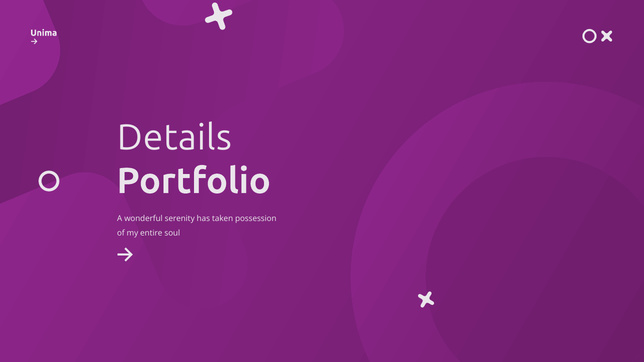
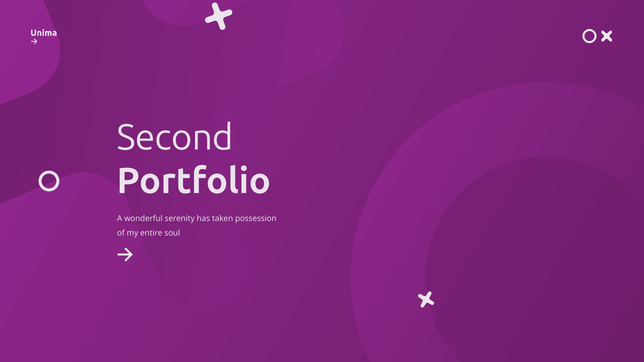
Details: Details -> Second
